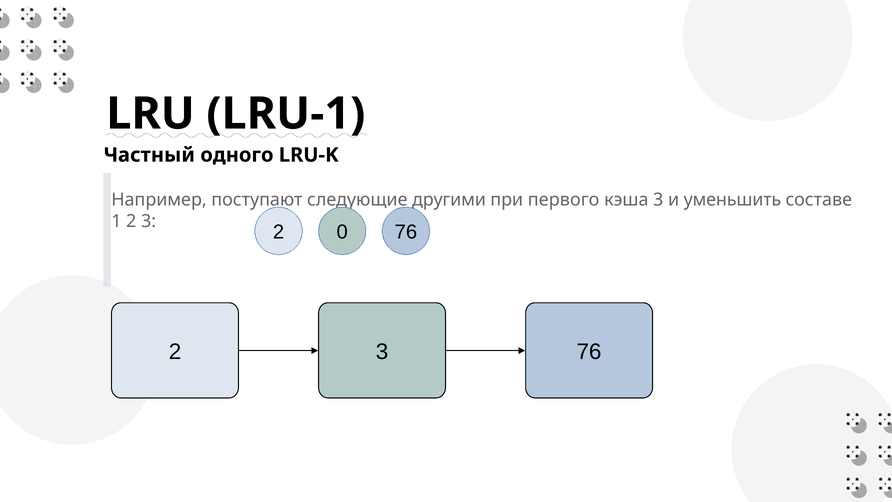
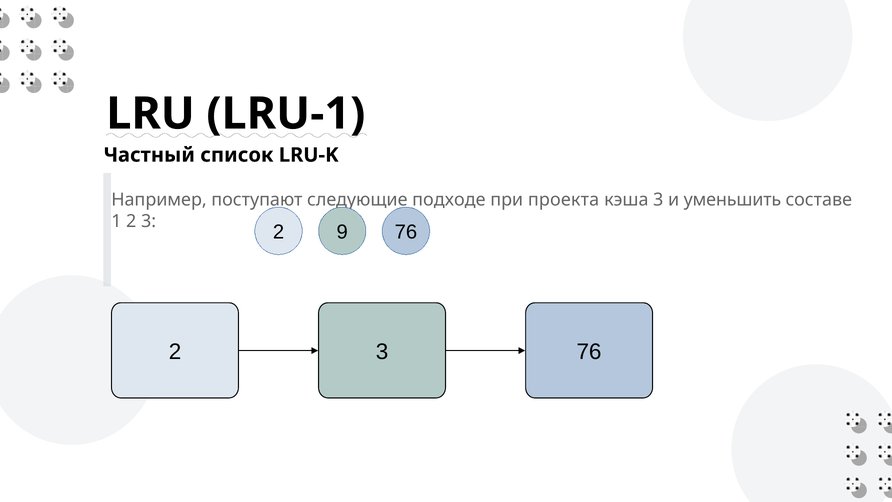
одного: одного -> список
другими: другими -> подходе
первого: первого -> проекта
0: 0 -> 9
